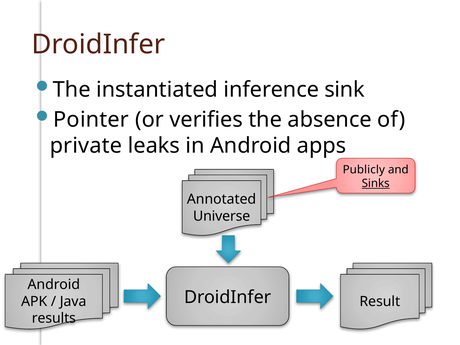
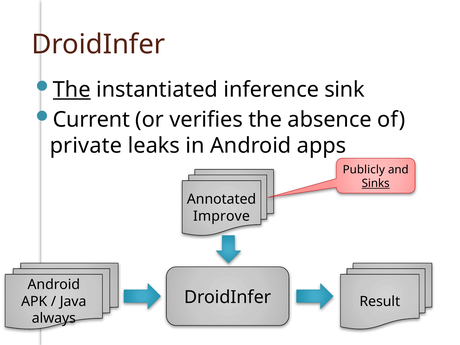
The at (72, 90) underline: none -> present
Pointer: Pointer -> Current
Universe: Universe -> Improve
results: results -> always
